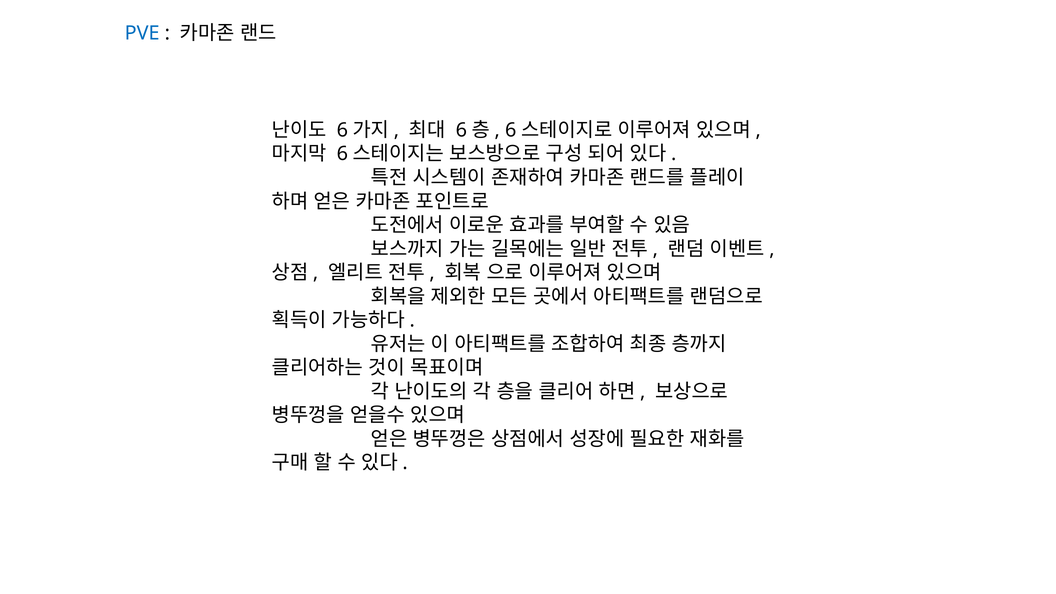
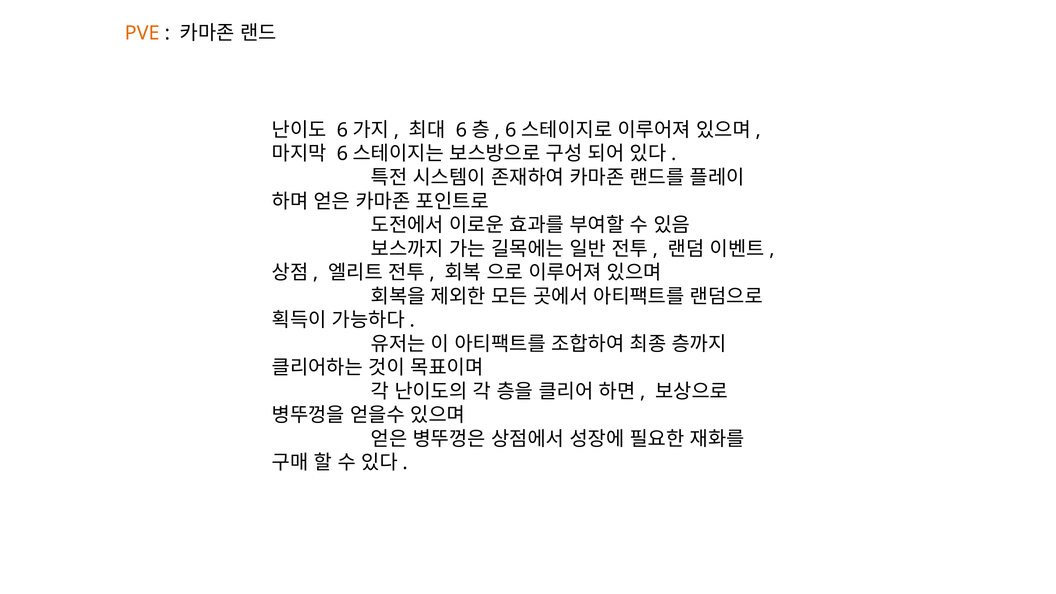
PVE colour: blue -> orange
